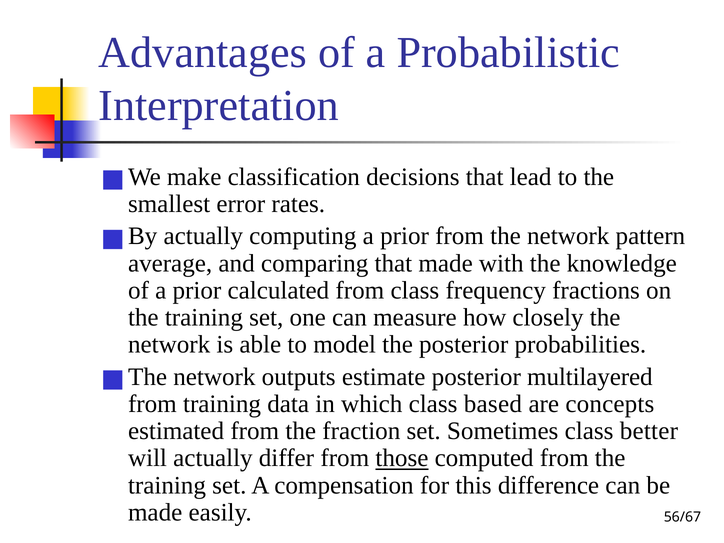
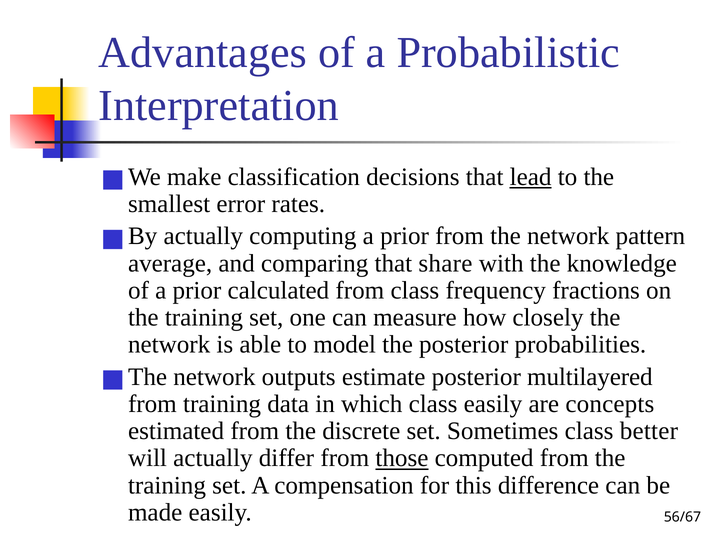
lead underline: none -> present
that made: made -> share
class based: based -> easily
fraction: fraction -> discrete
